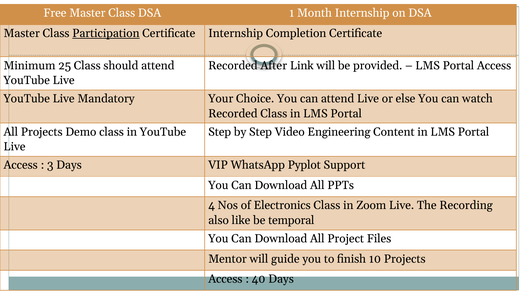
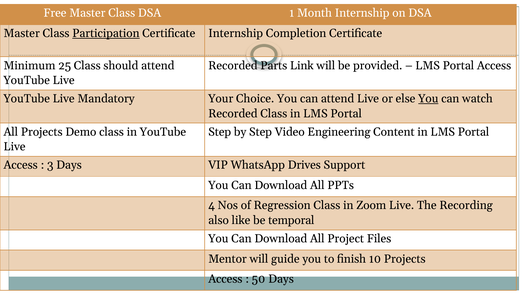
After: After -> Parts
You at (428, 99) underline: none -> present
Pyplot: Pyplot -> Drives
Electronics: Electronics -> Regression
40: 40 -> 50
